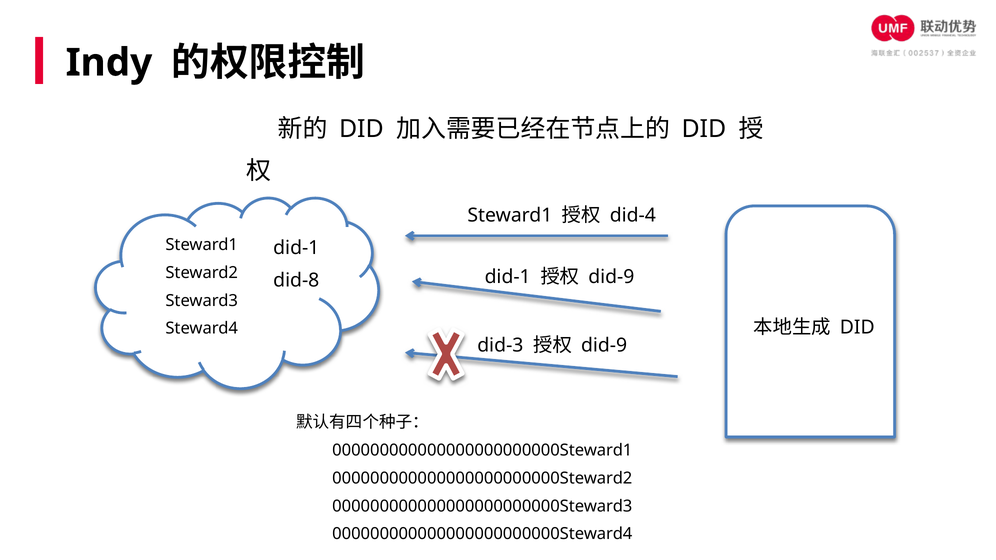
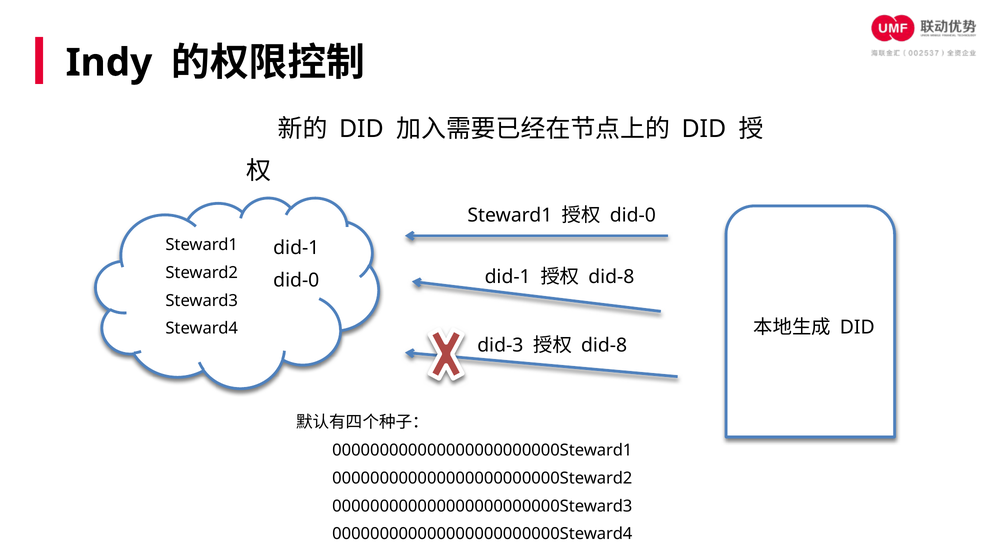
did-4 at (633, 216): did-4 -> did-0
did-8 at (296, 280): did-8 -> did-0
did-9 at (611, 277): did-9 -> did-8
did-9 at (604, 346): did-9 -> did-8
